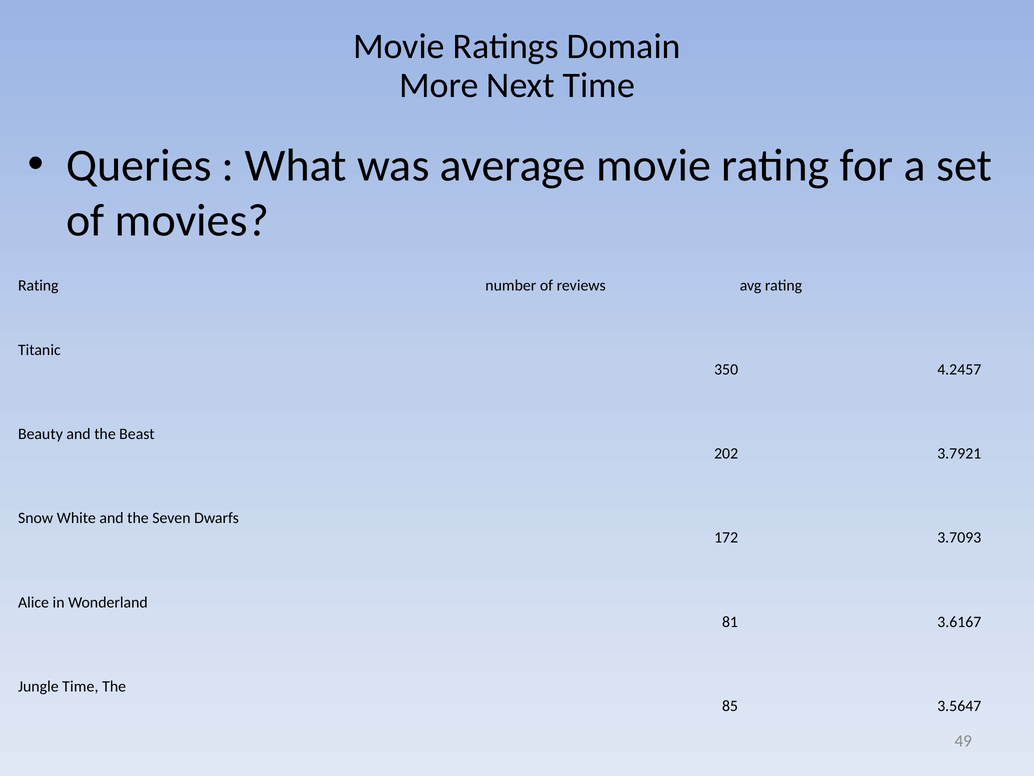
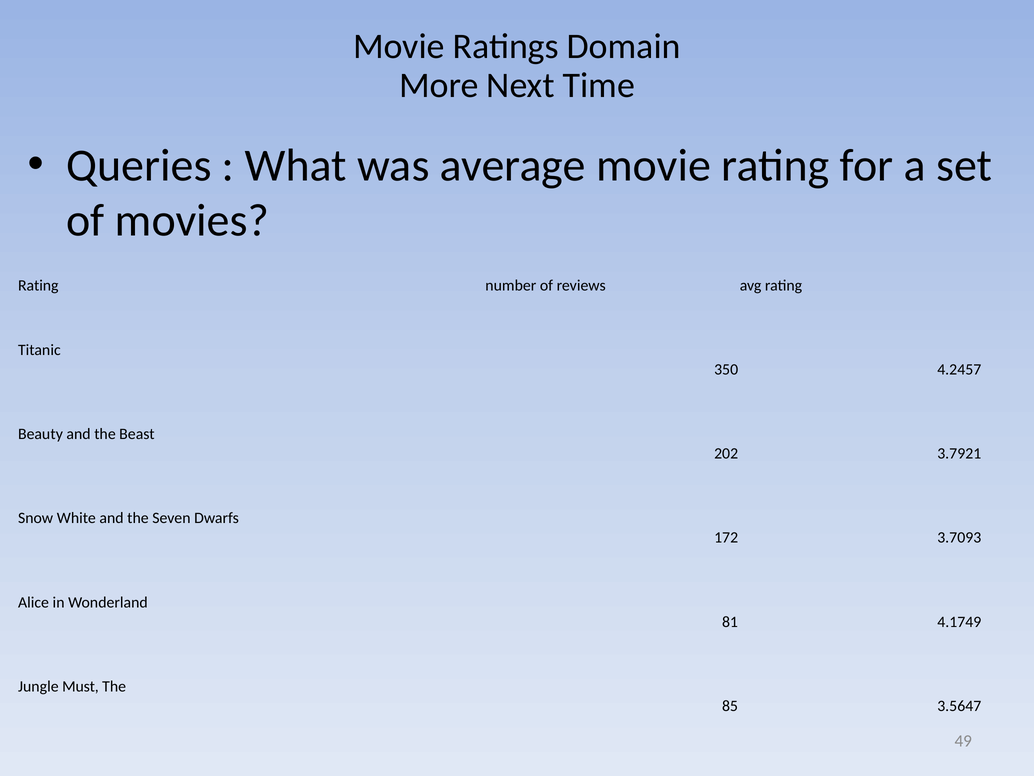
3.6167: 3.6167 -> 4.1749
Jungle Time: Time -> Must
